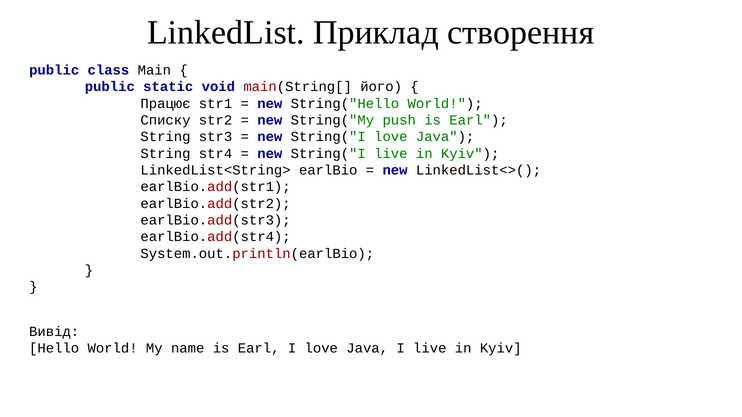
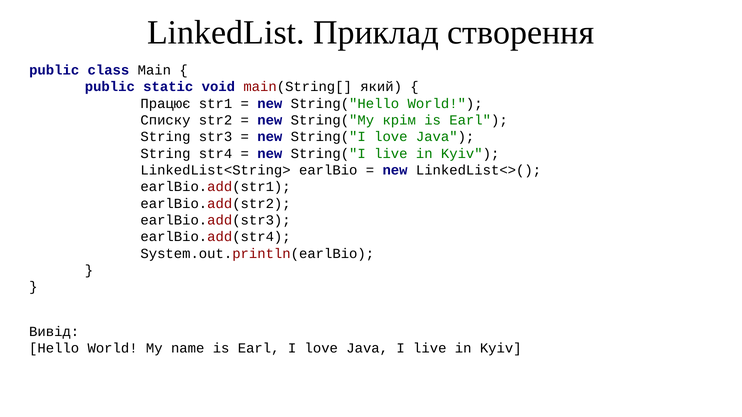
його: його -> який
push: push -> крім
